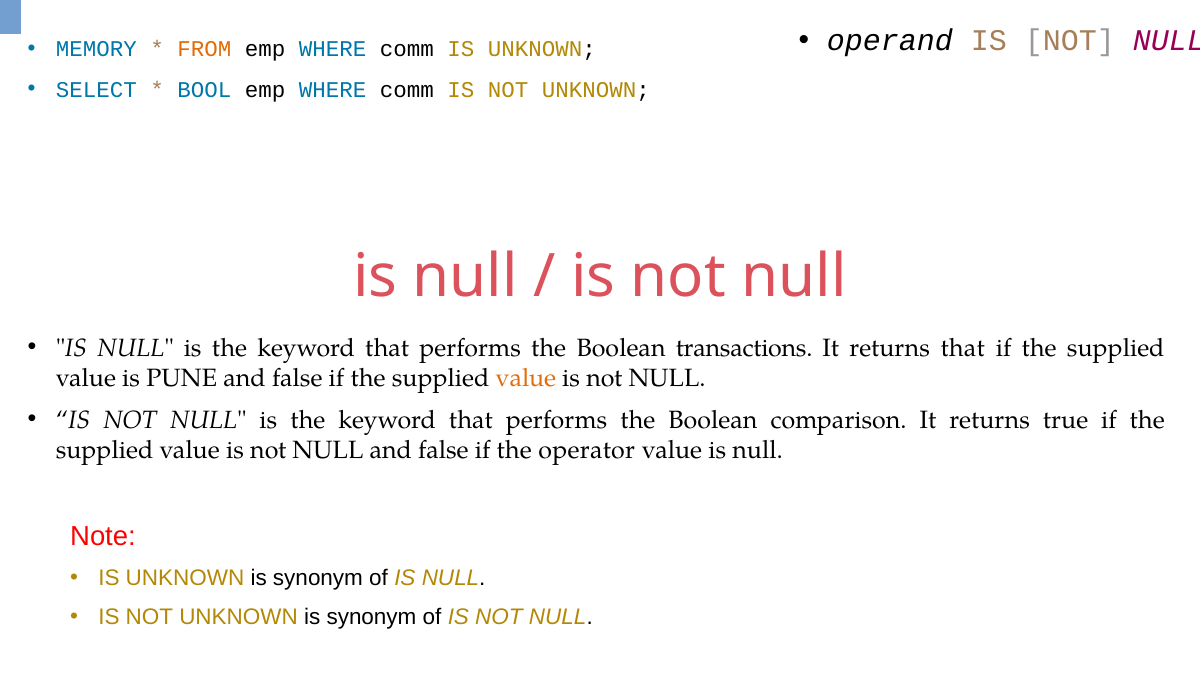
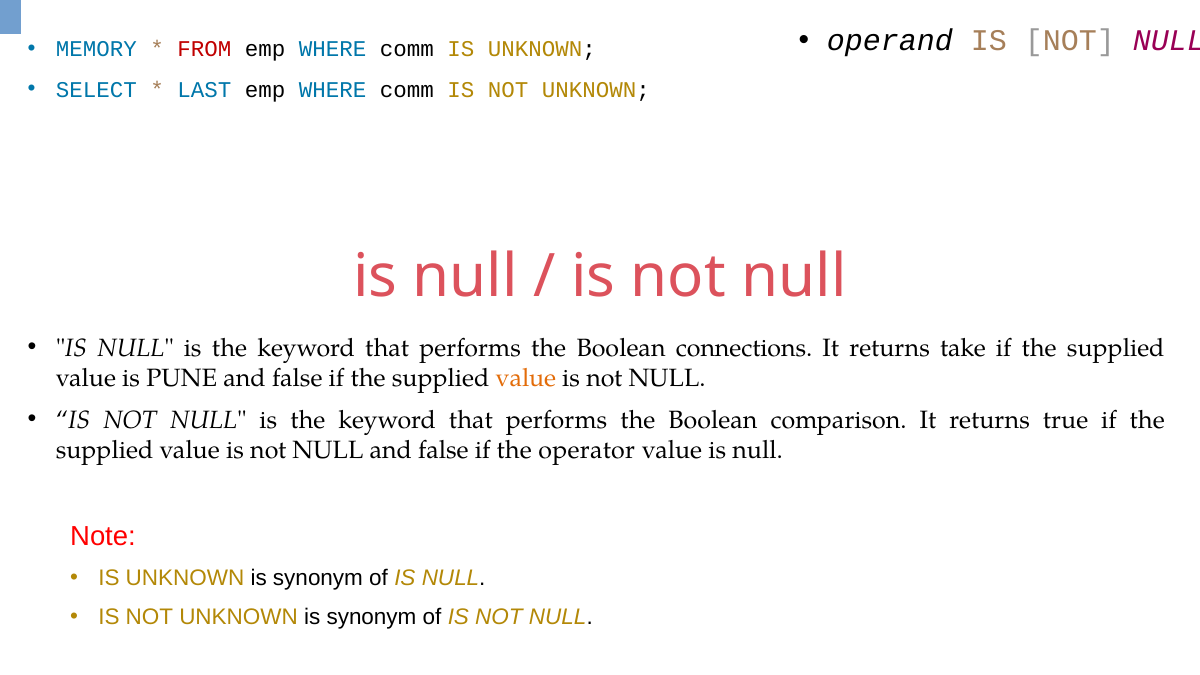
FROM colour: orange -> red
BOOL: BOOL -> LAST
transactions: transactions -> connections
returns that: that -> take
